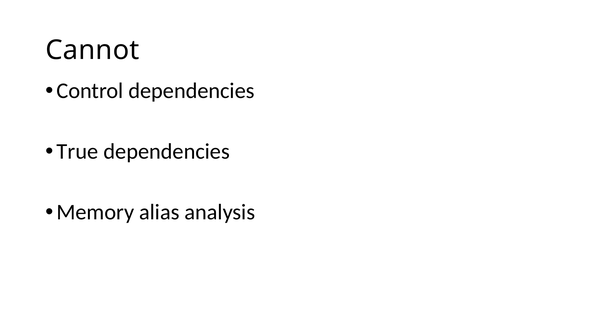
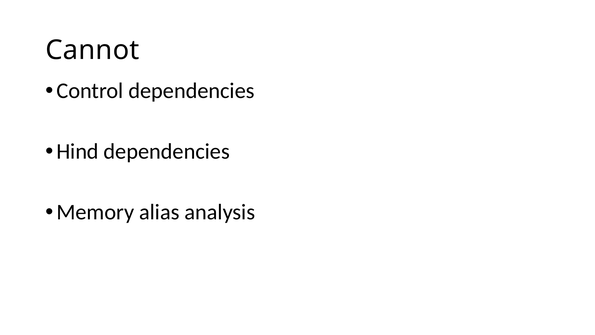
True: True -> Hind
